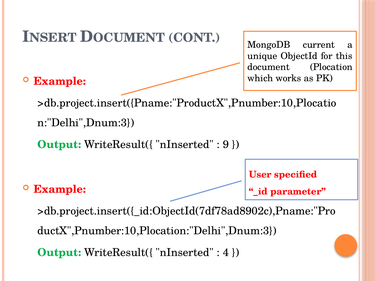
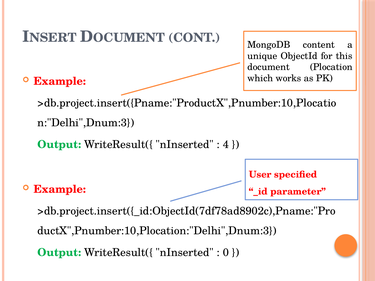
current: current -> content
9: 9 -> 4
4: 4 -> 0
